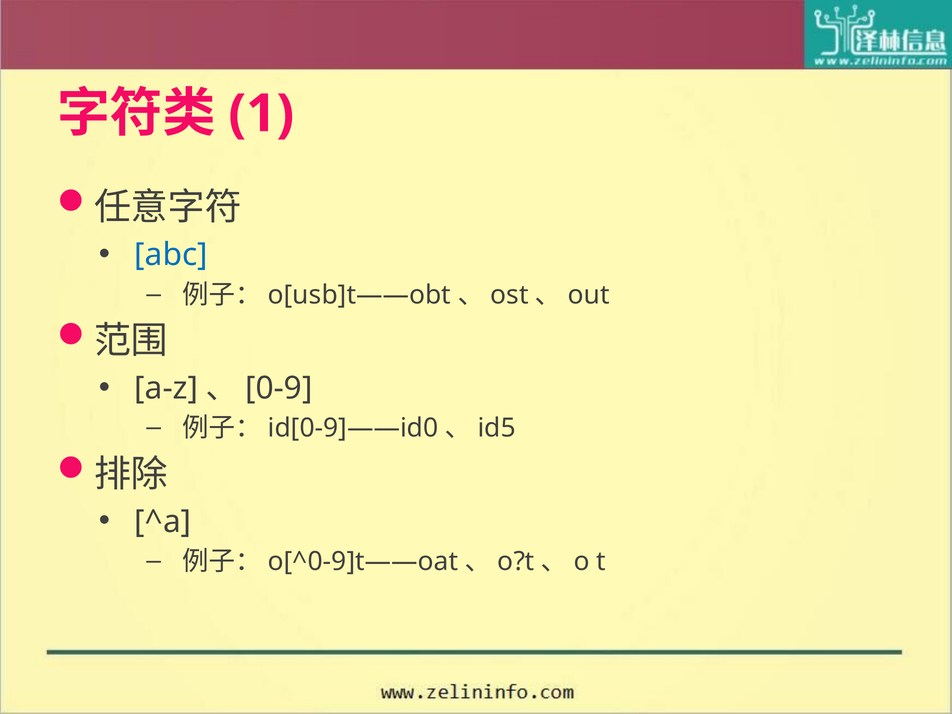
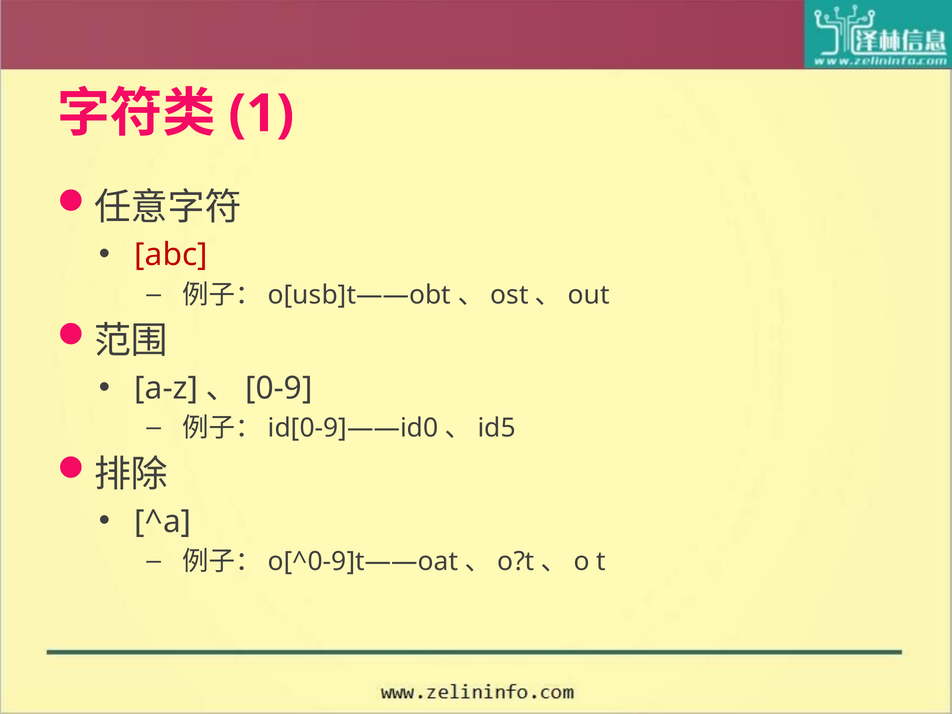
abc colour: blue -> red
